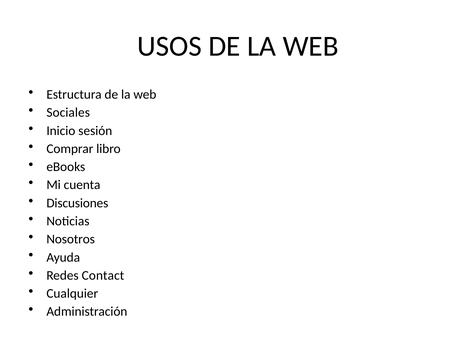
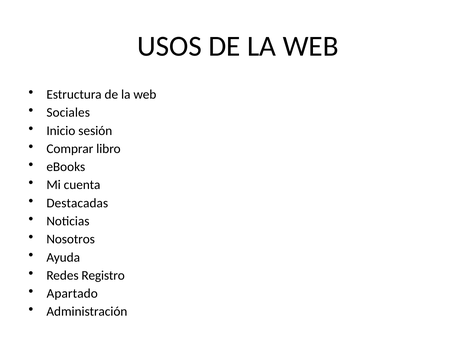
Discusiones: Discusiones -> Destacadas
Contact: Contact -> Registro
Cualquier: Cualquier -> Apartado
